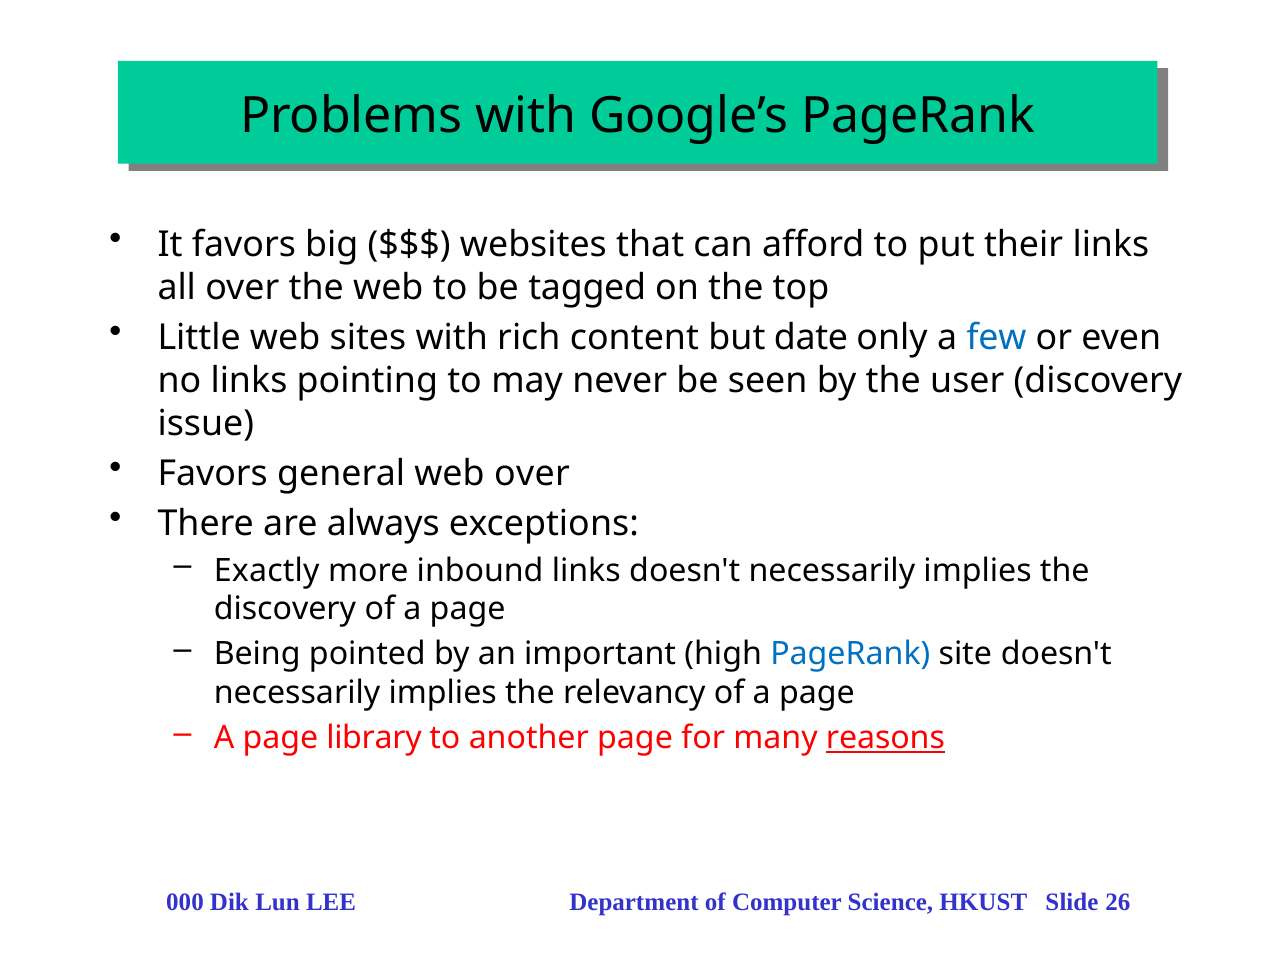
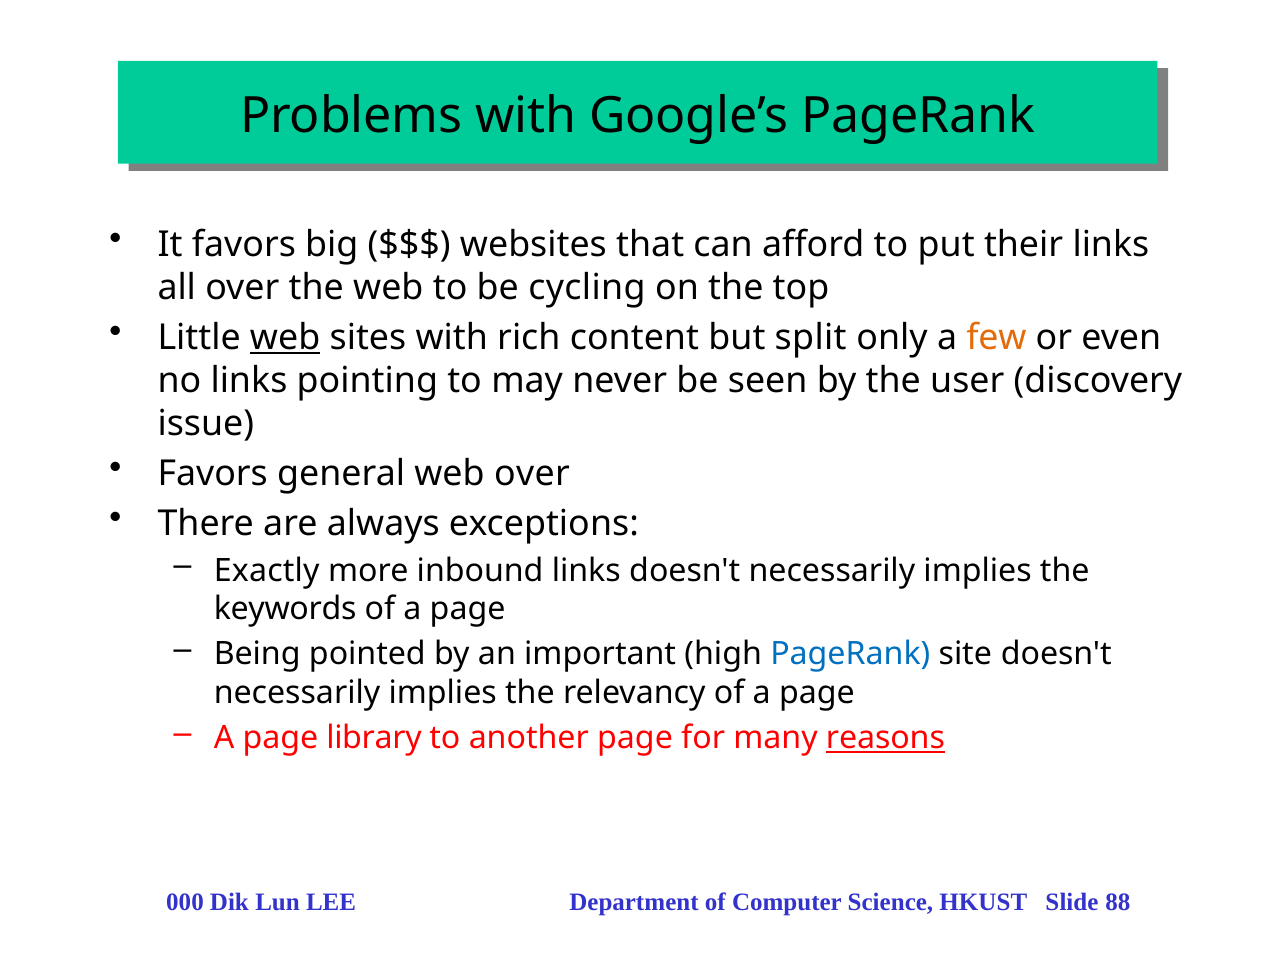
tagged: tagged -> cycling
web at (285, 338) underline: none -> present
date: date -> split
few colour: blue -> orange
discovery at (285, 609): discovery -> keywords
26: 26 -> 88
